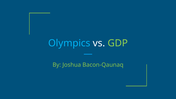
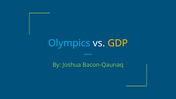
GDP colour: light green -> yellow
